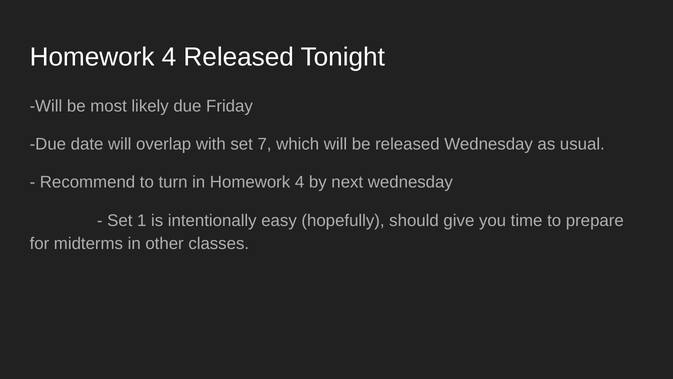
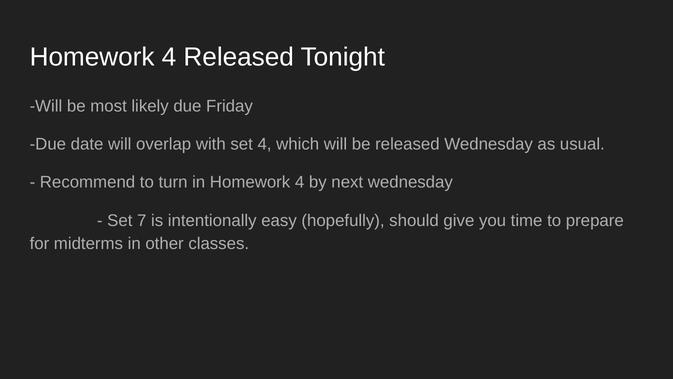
set 7: 7 -> 4
1: 1 -> 7
